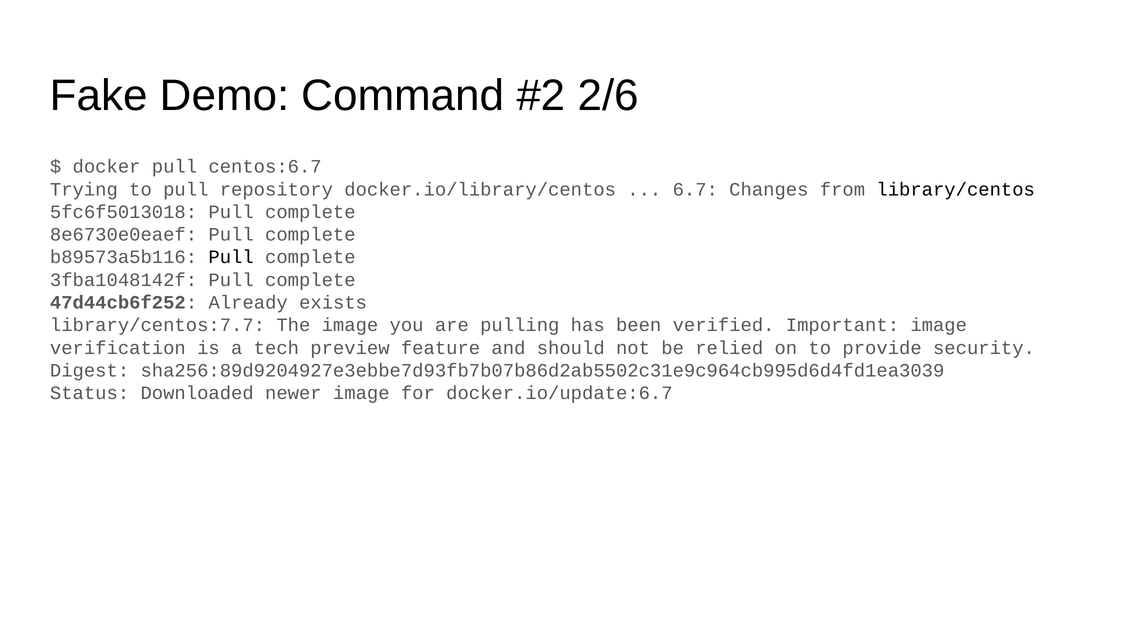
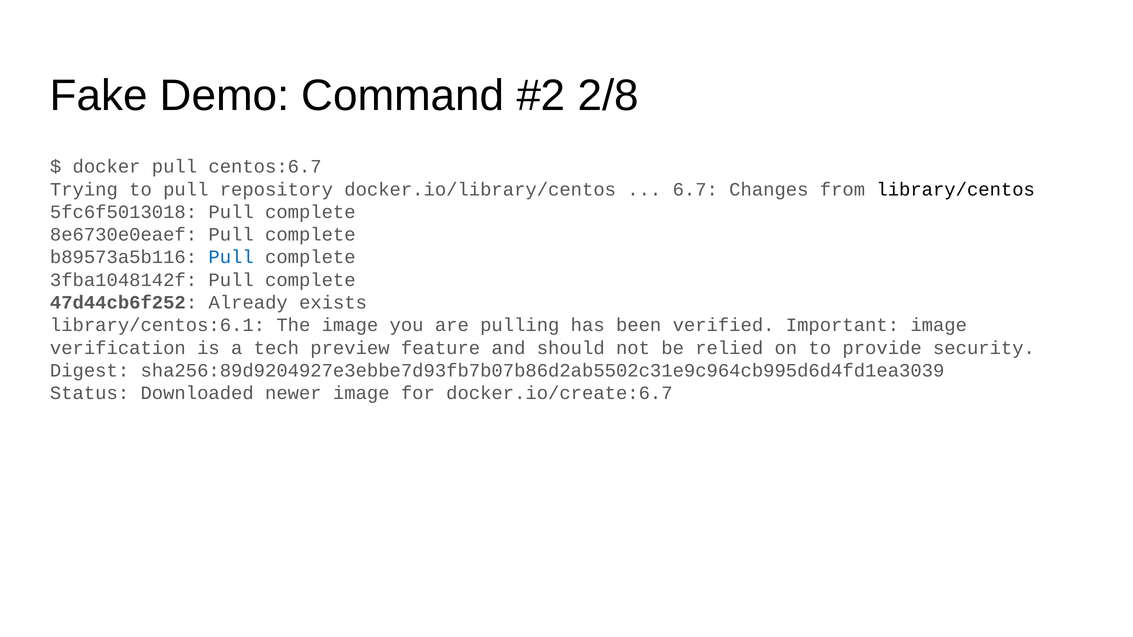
2/6: 2/6 -> 2/8
Pull at (231, 257) colour: black -> blue
library/centos:7.7: library/centos:7.7 -> library/centos:6.1
docker.io/update:6.7: docker.io/update:6.7 -> docker.io/create:6.7
